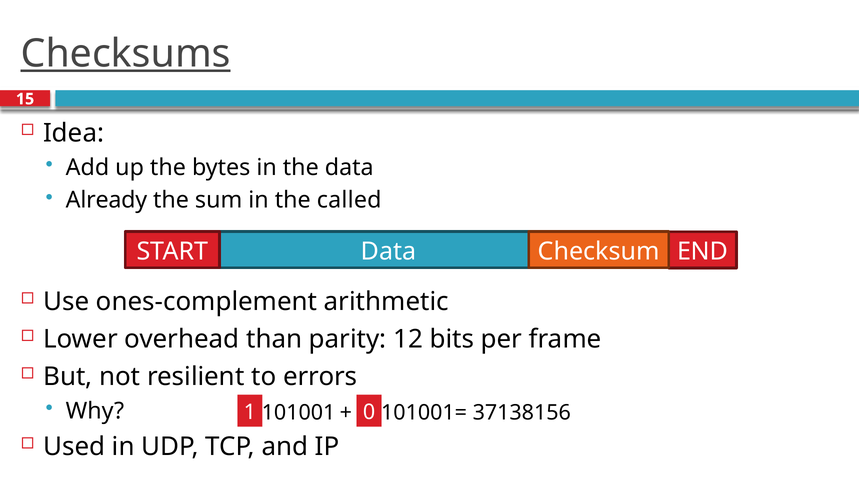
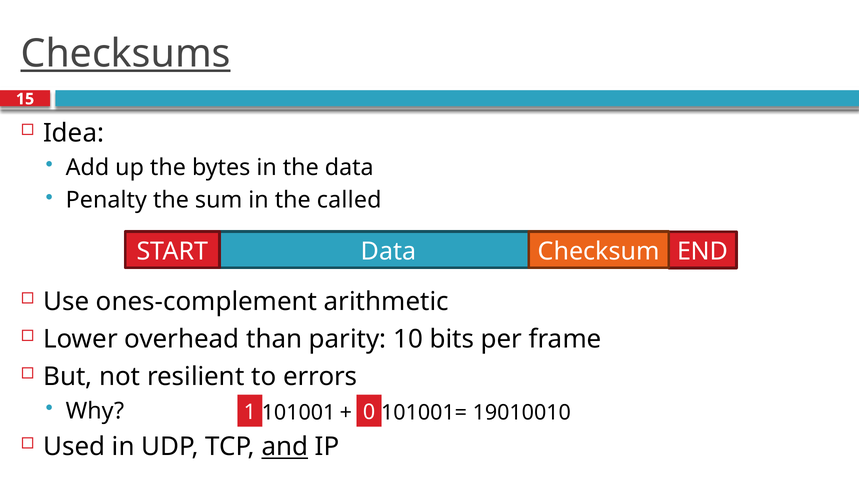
Already: Already -> Penalty
12: 12 -> 10
37138156: 37138156 -> 19010010
and underline: none -> present
